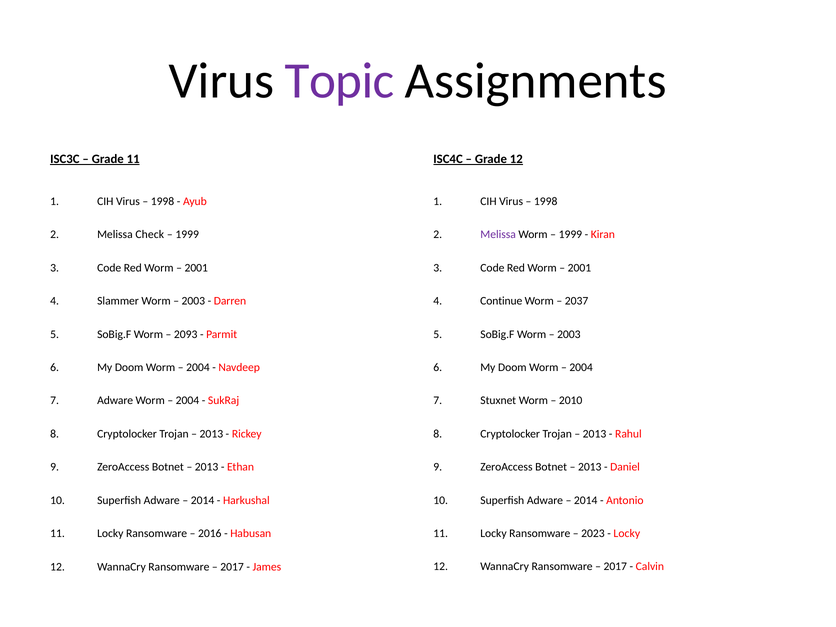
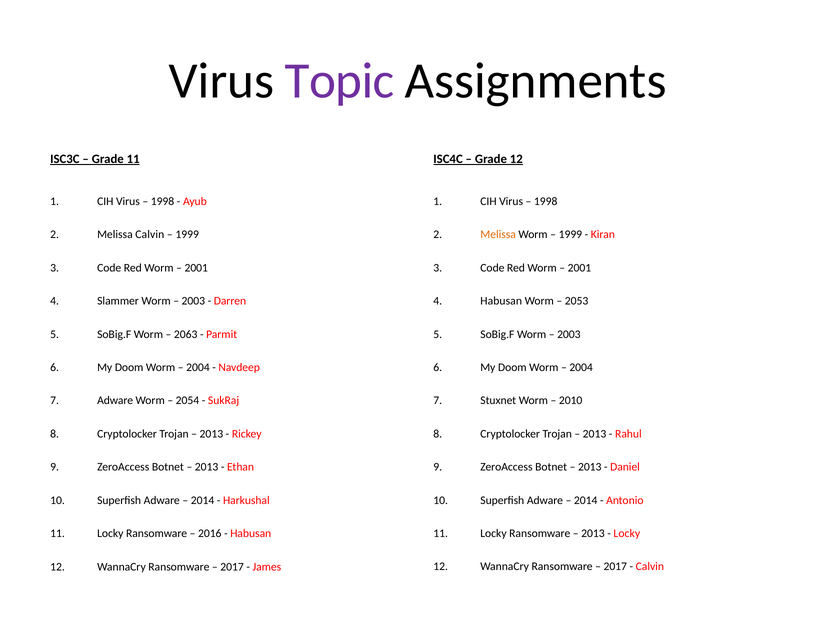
Melissa Check: Check -> Calvin
Melissa at (498, 235) colour: purple -> orange
Continue at (501, 301): Continue -> Habusan
2037: 2037 -> 2053
2093: 2093 -> 2063
2004 at (187, 401): 2004 -> 2054
2023 at (593, 533): 2023 -> 2013
